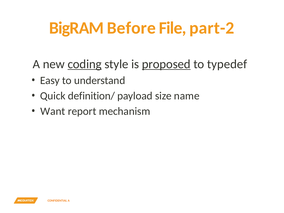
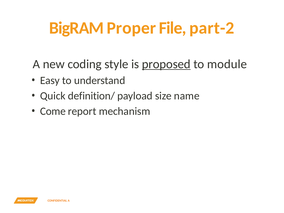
Before: Before -> Proper
coding underline: present -> none
typedef: typedef -> module
Want: Want -> Come
